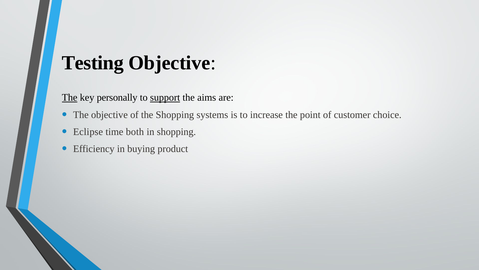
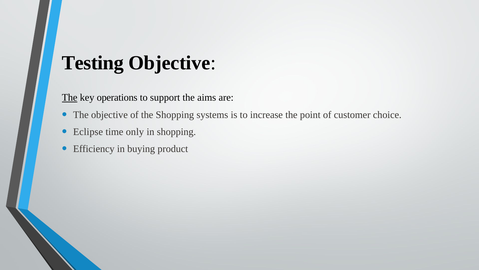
personally: personally -> operations
support underline: present -> none
both: both -> only
